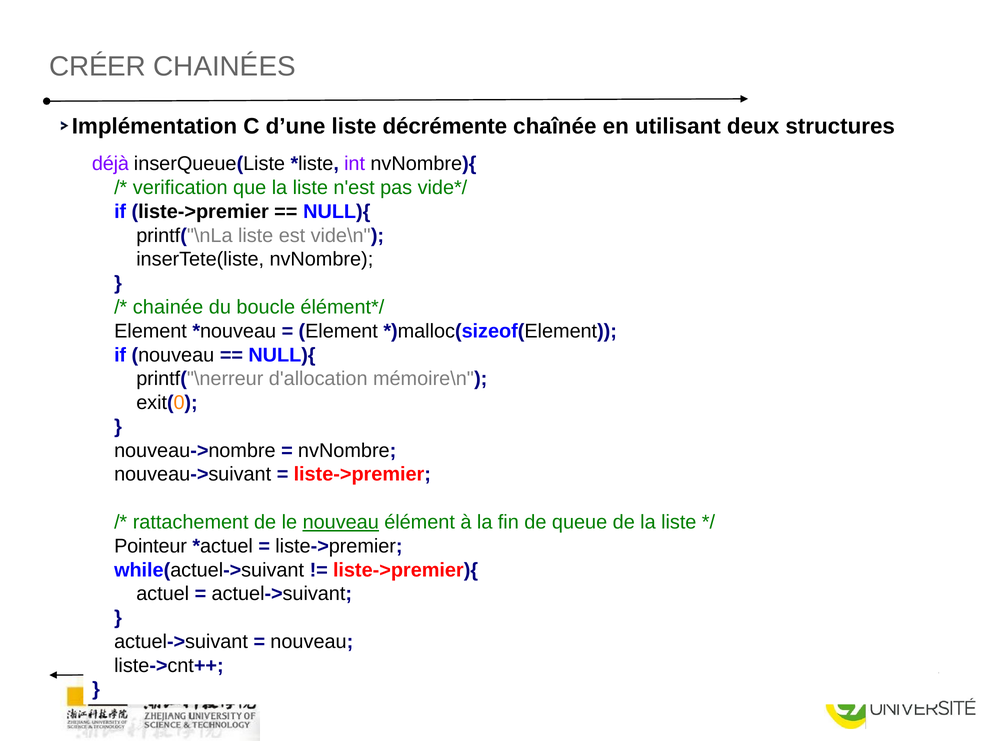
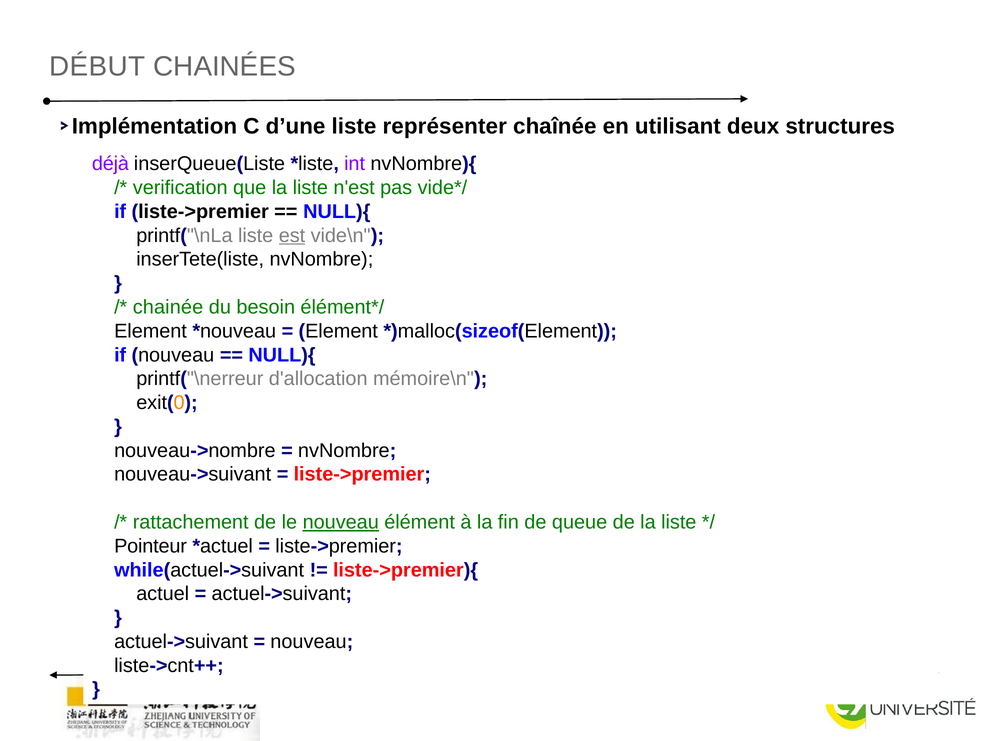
CRÉER: CRÉER -> DÉBUT
décrémente: décrémente -> représenter
est underline: none -> present
boucle: boucle -> besoin
